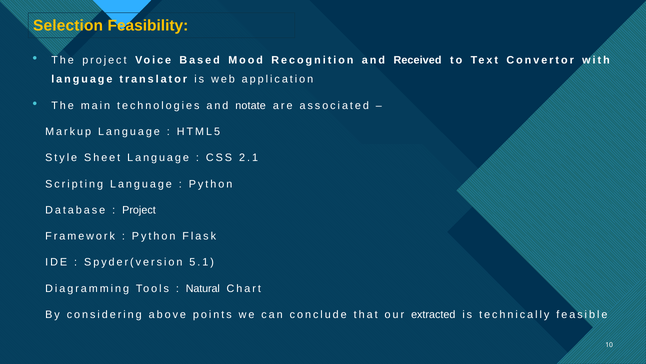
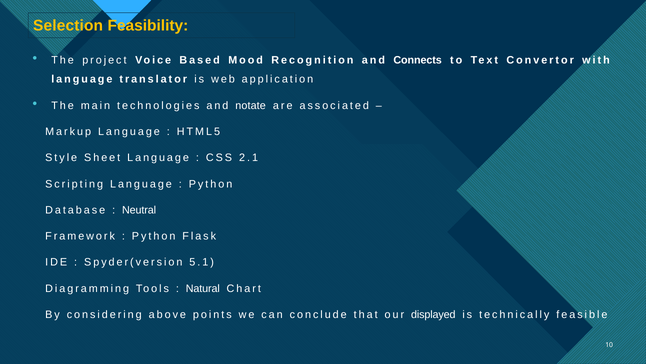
Received: Received -> Connects
Project at (139, 210): Project -> Neutral
extracted: extracted -> displayed
